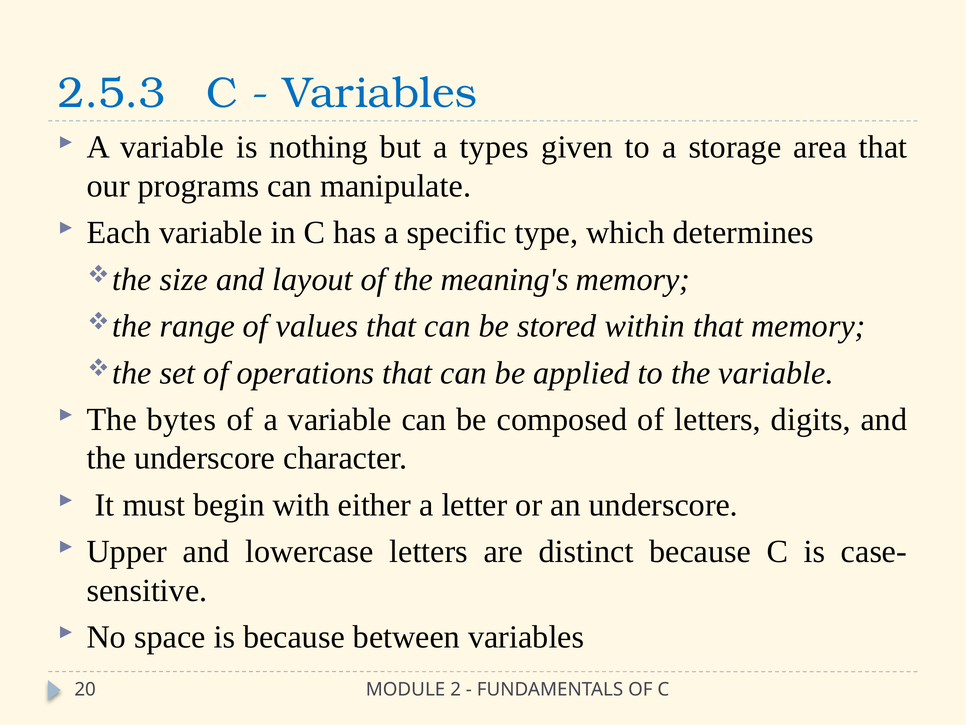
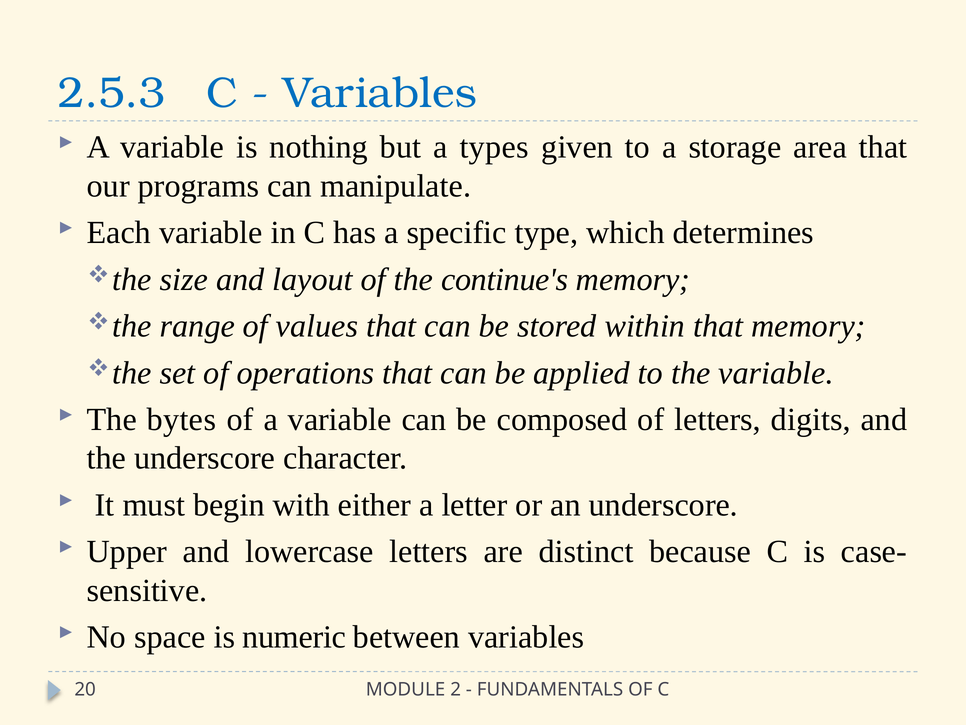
meaning's: meaning's -> continue's
is because: because -> numeric
